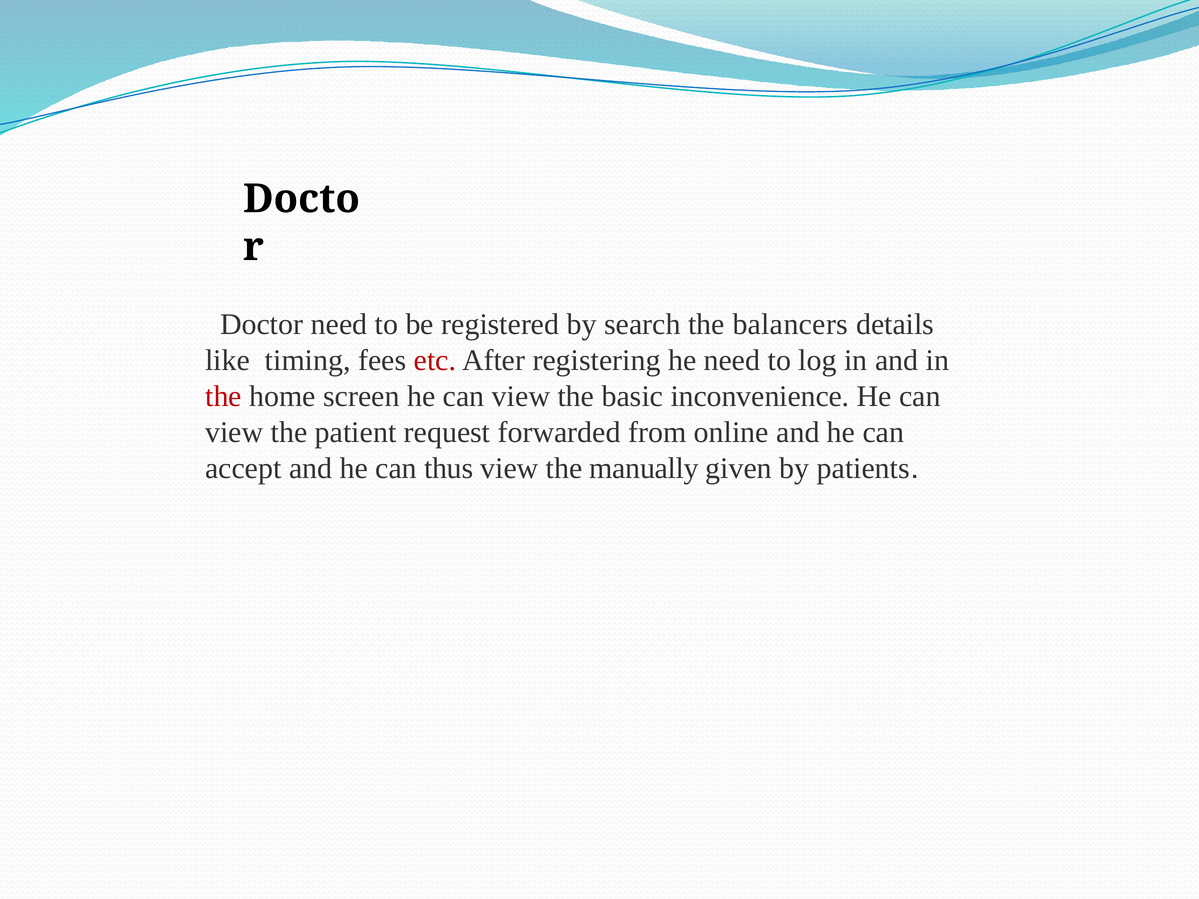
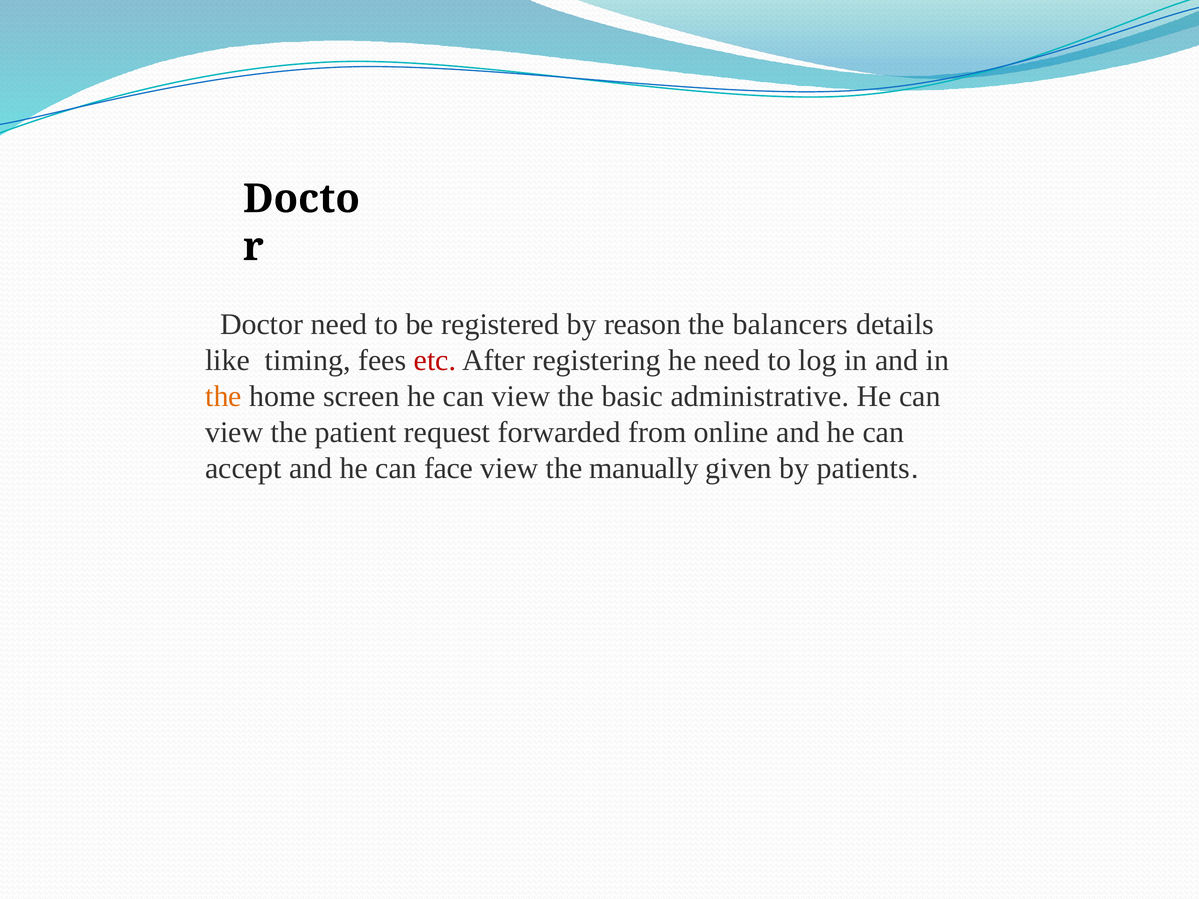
search: search -> reason
the at (223, 396) colour: red -> orange
inconvenience: inconvenience -> administrative
thus: thus -> face
